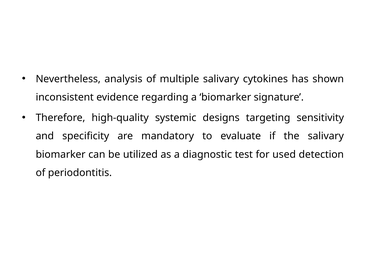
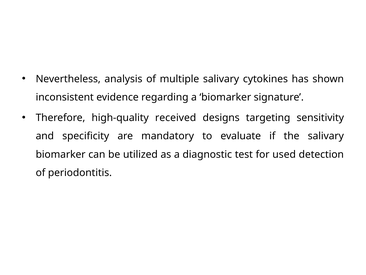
systemic: systemic -> received
